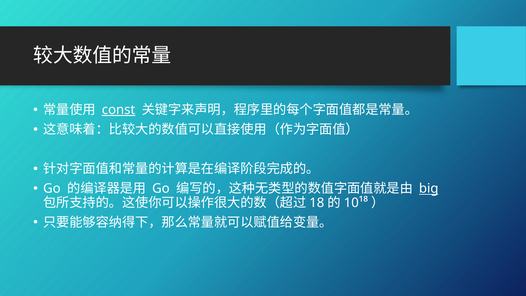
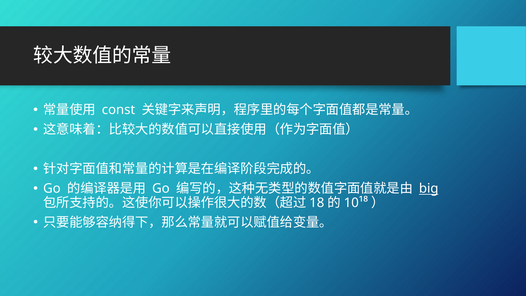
const underline: present -> none
